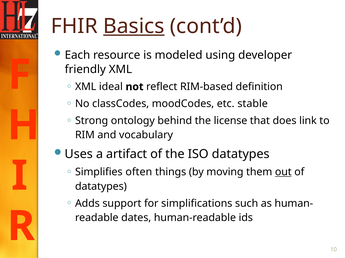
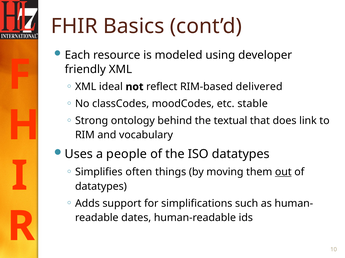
Basics underline: present -> none
definition: definition -> delivered
license: license -> textual
artifact: artifact -> people
